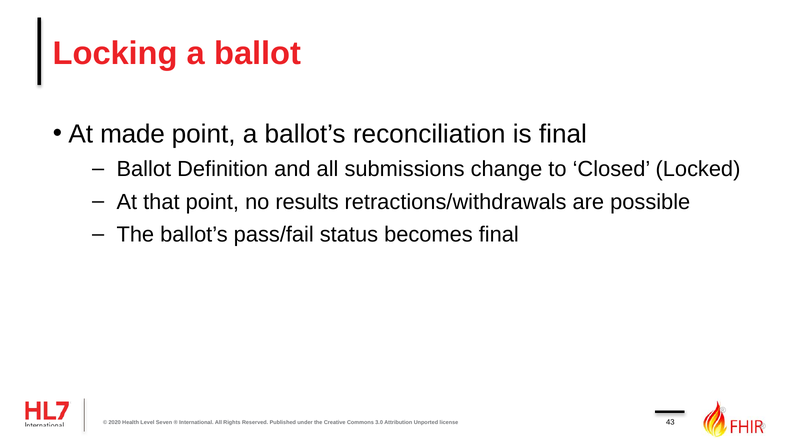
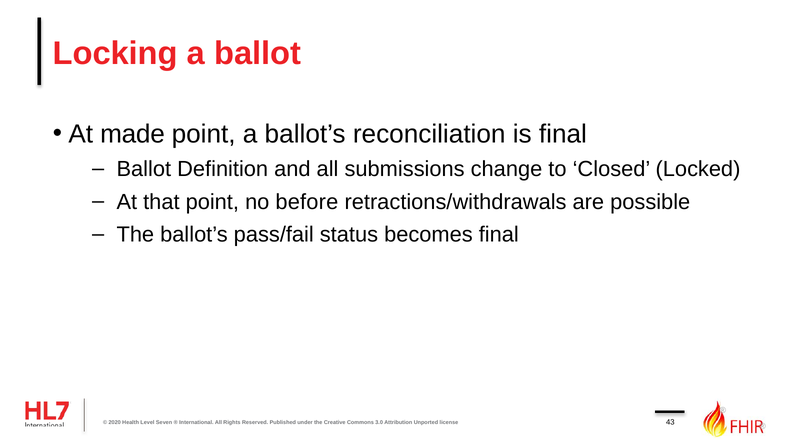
results: results -> before
